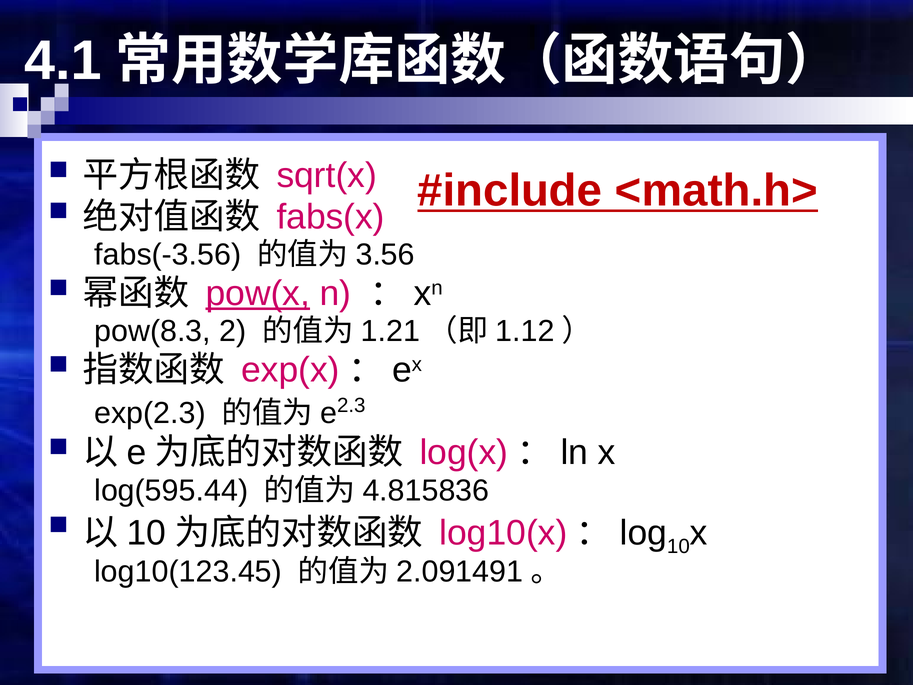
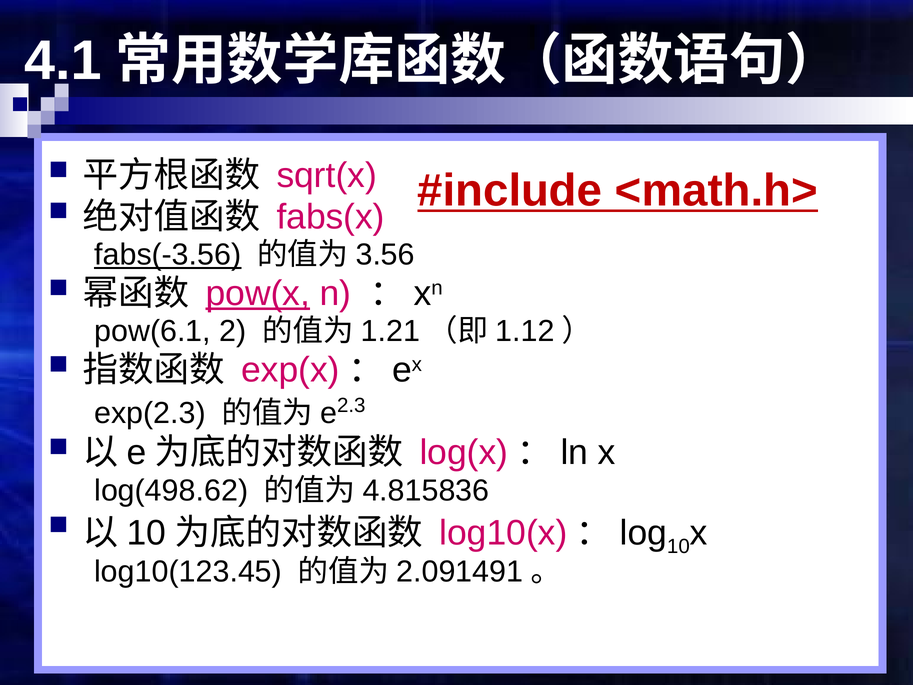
fabs(-3.56 underline: none -> present
pow(8.3: pow(8.3 -> pow(6.1
log(595.44: log(595.44 -> log(498.62
